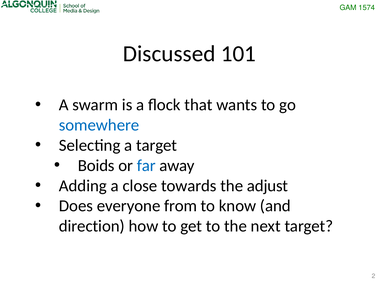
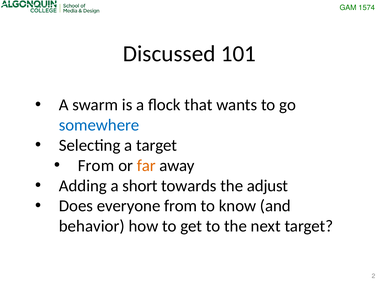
Boids at (96, 166): Boids -> From
far colour: blue -> orange
close: close -> short
direction: direction -> behavior
